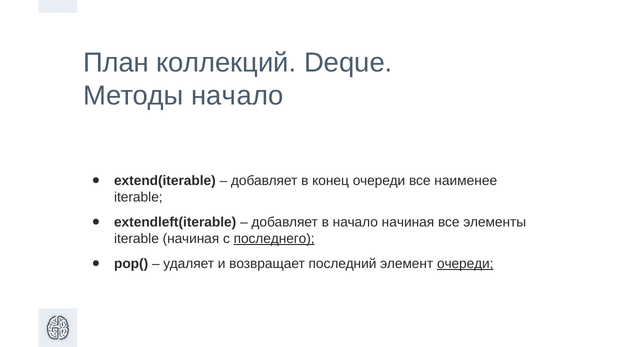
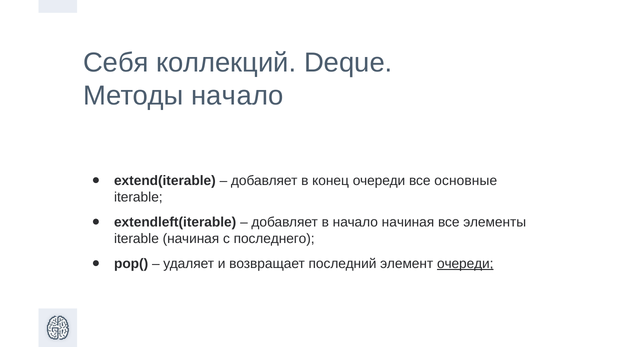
План: План -> Себя
наименее: наименее -> основные
последнего underline: present -> none
